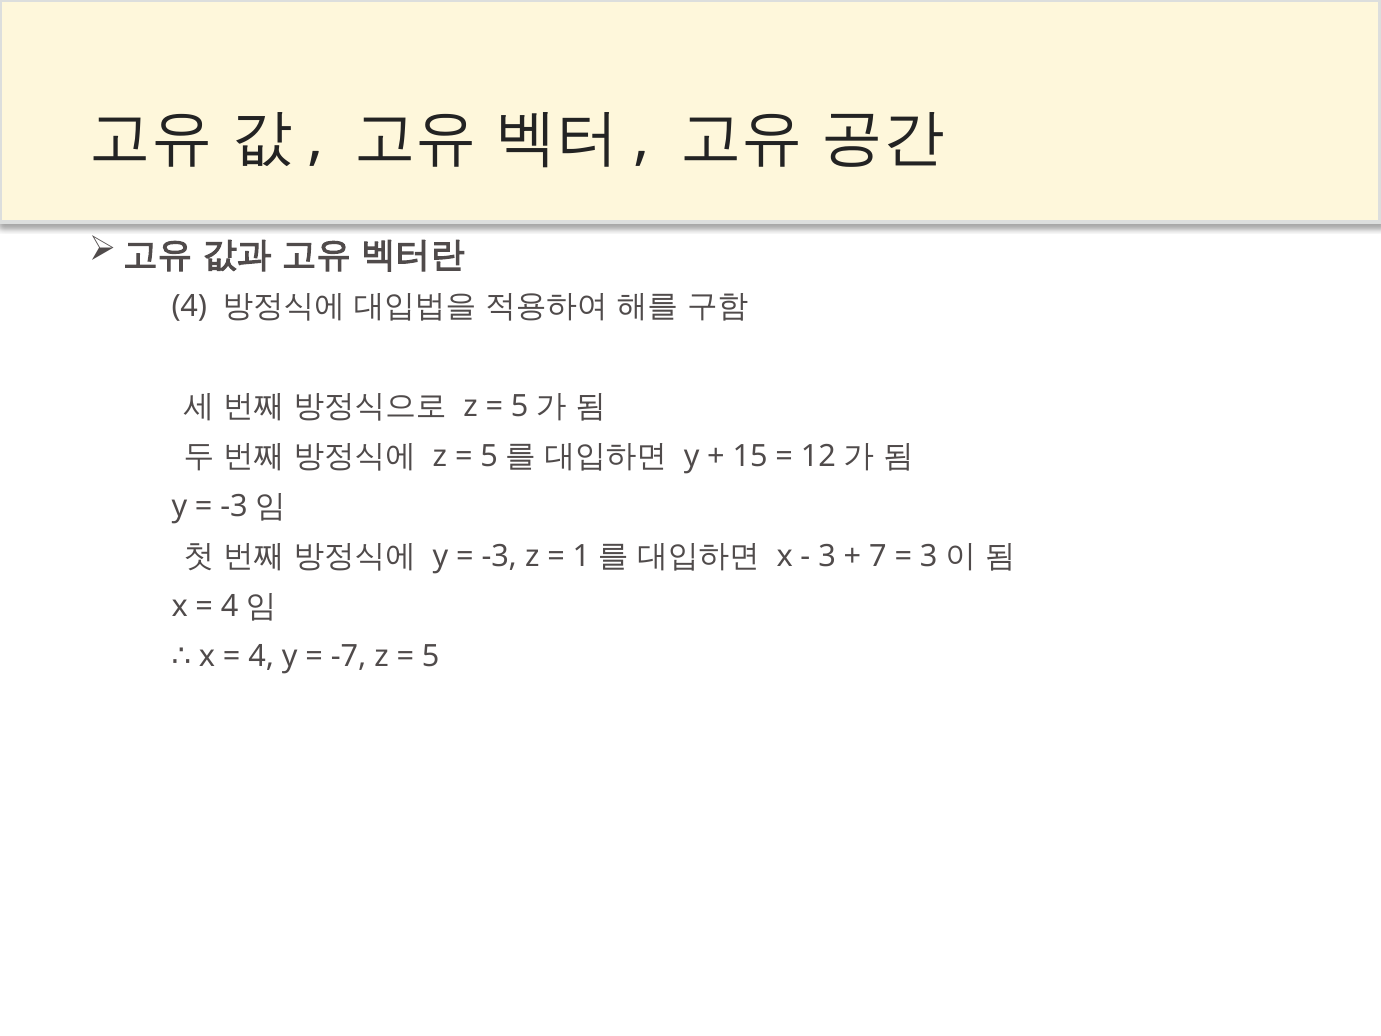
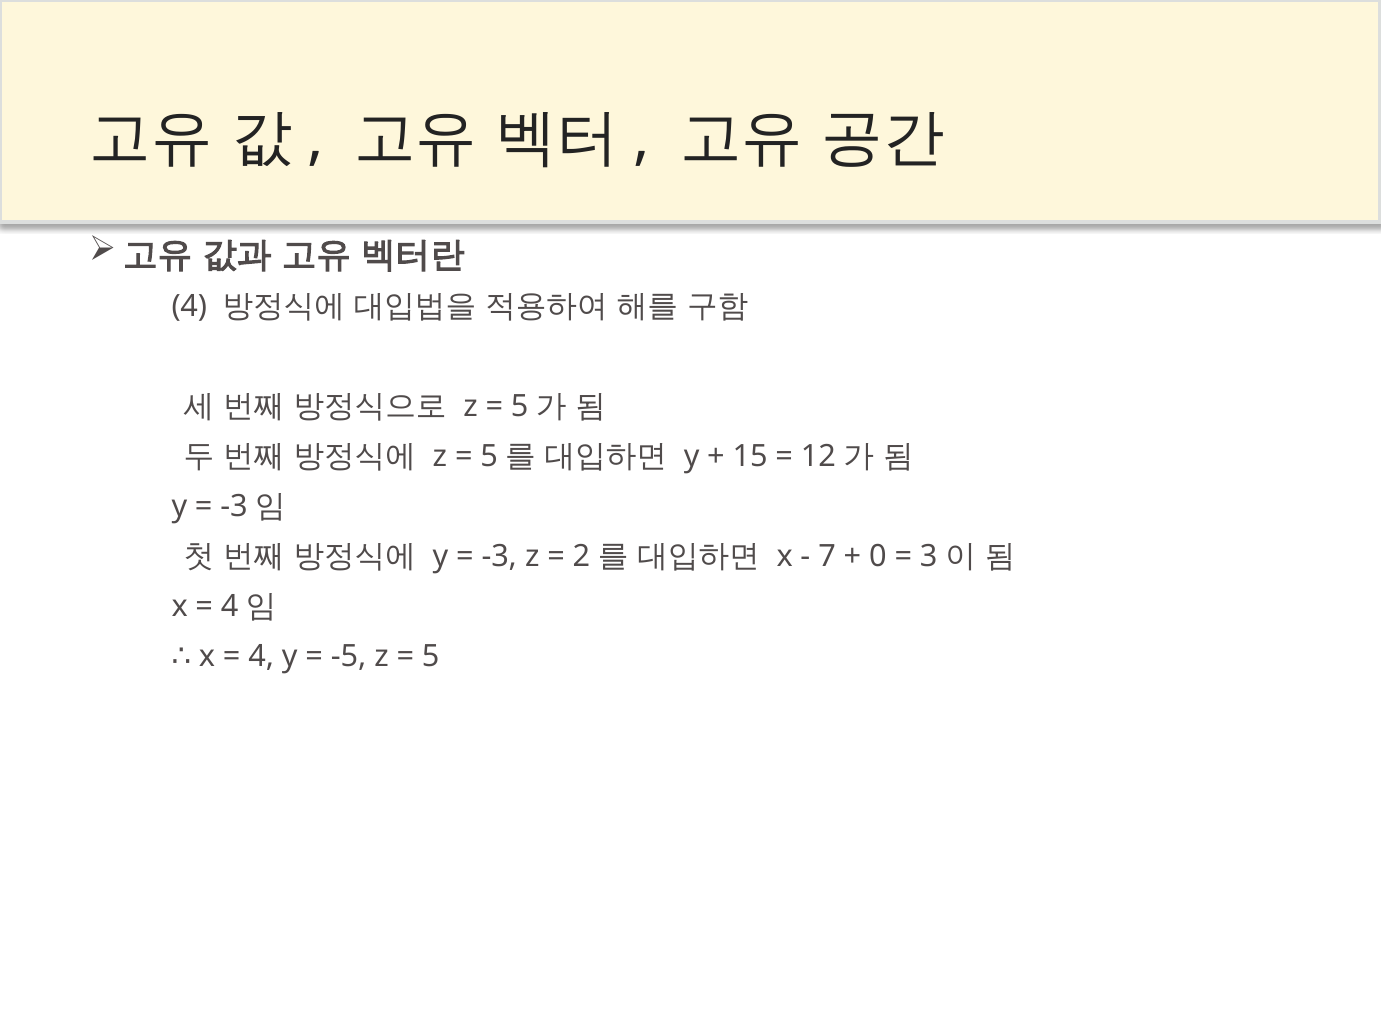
1: 1 -> 2
3 at (827, 556): 3 -> 7
7: 7 -> 0
-7: -7 -> -5
